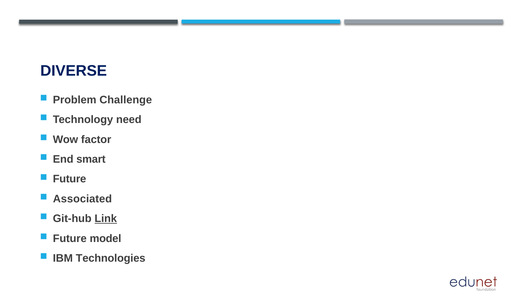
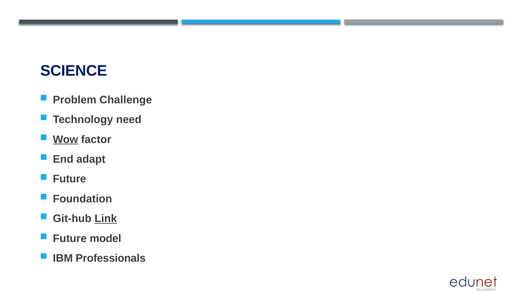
DIVERSE: DIVERSE -> SCIENCE
Wow underline: none -> present
smart: smart -> adapt
Associated: Associated -> Foundation
Technologies: Technologies -> Professionals
